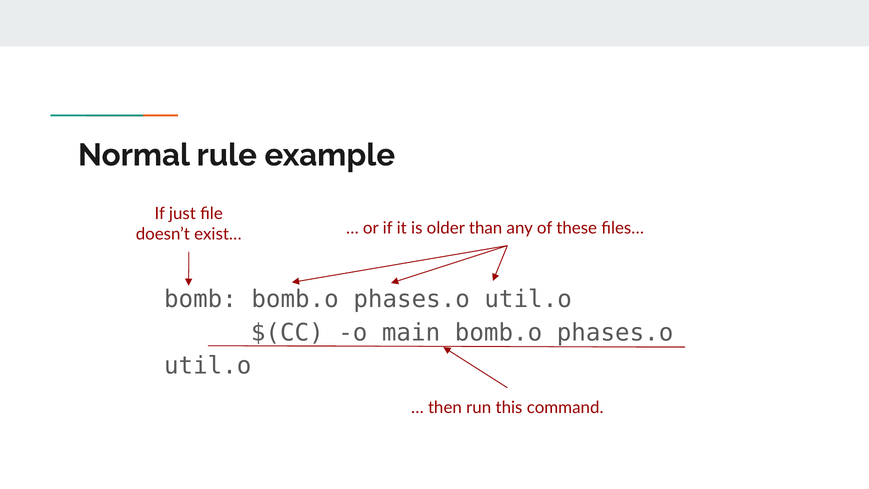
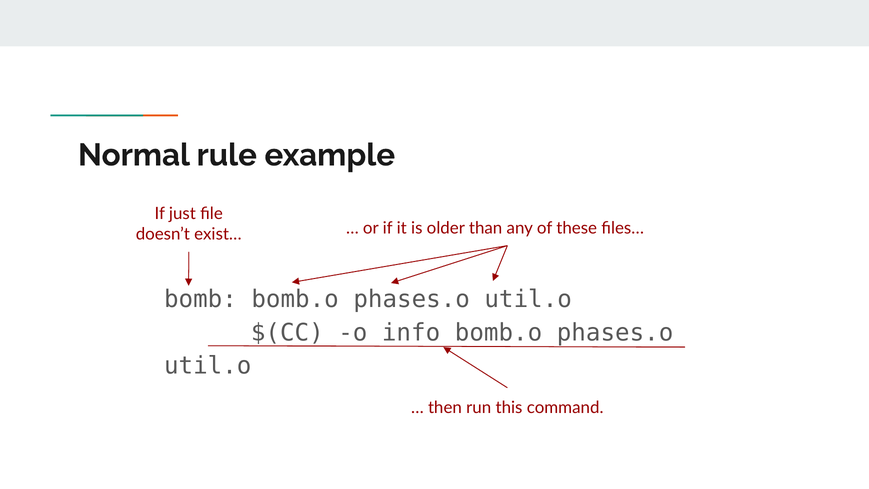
main: main -> info
